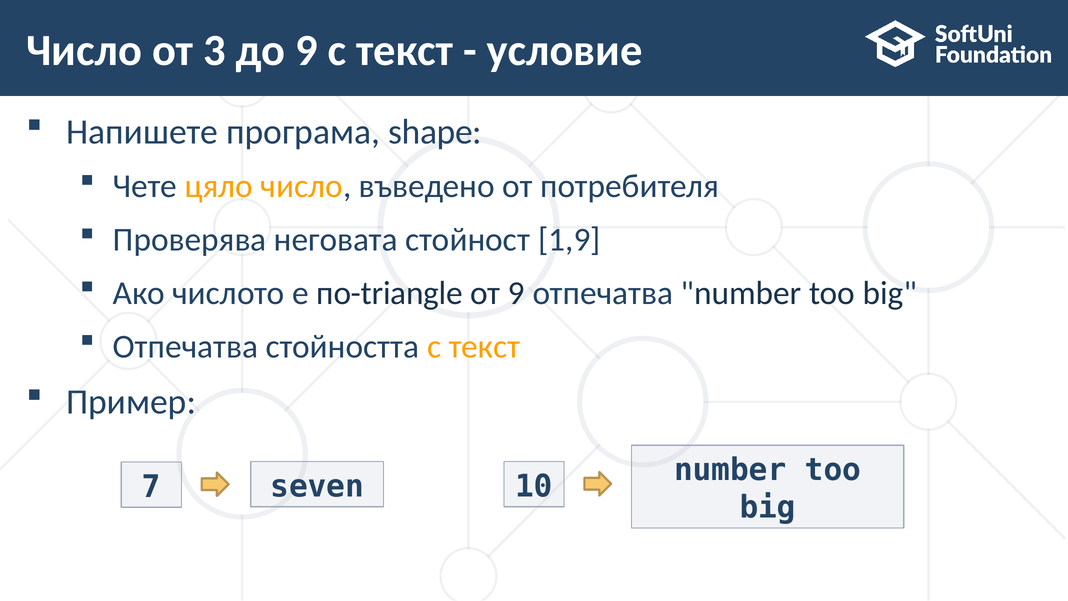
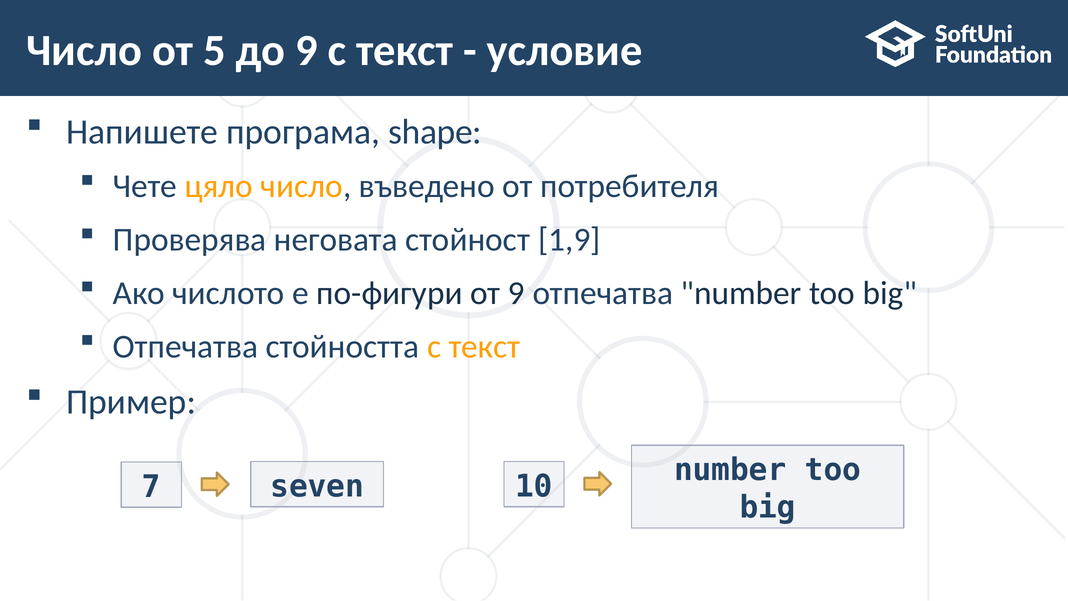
3: 3 -> 5
по-triangle: по-triangle -> по-фигури
